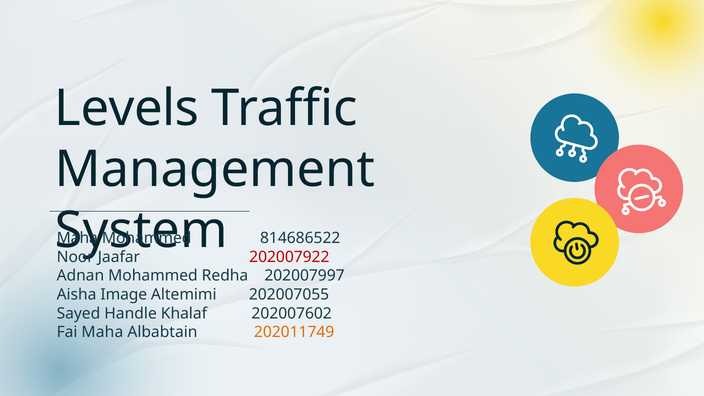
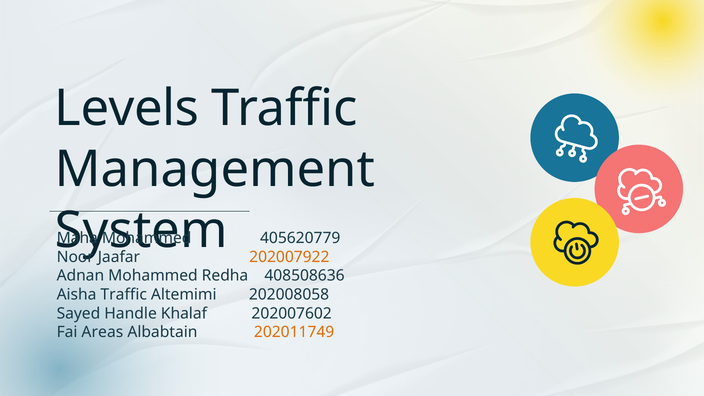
814686522: 814686522 -> 405620779
202007922 colour: red -> orange
202007997: 202007997 -> 408508636
Aisha Image: Image -> Traffic
202007055: 202007055 -> 202008058
Fai Maha: Maha -> Areas
